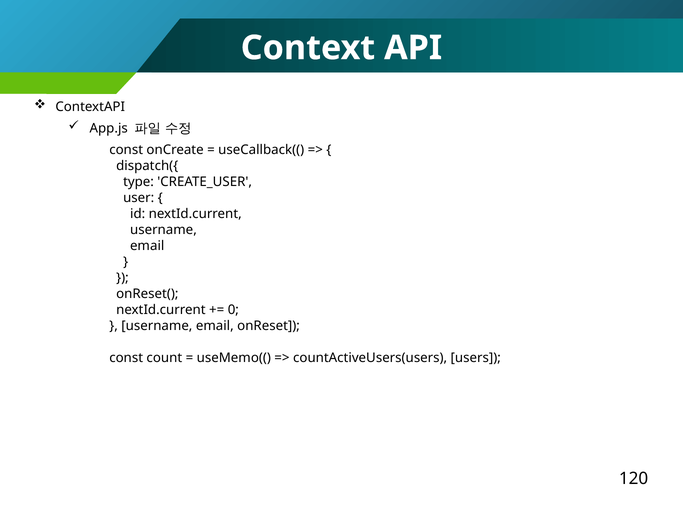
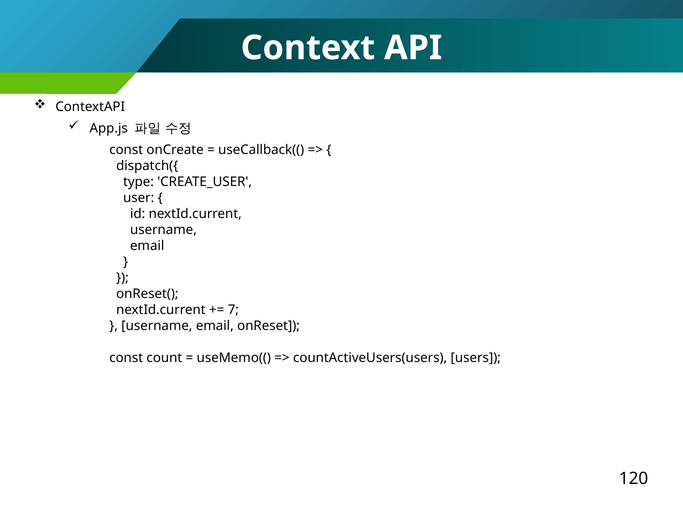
0: 0 -> 7
